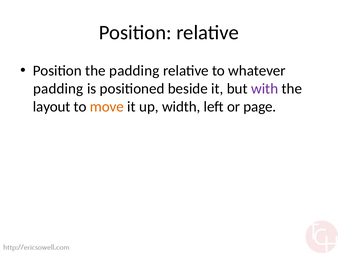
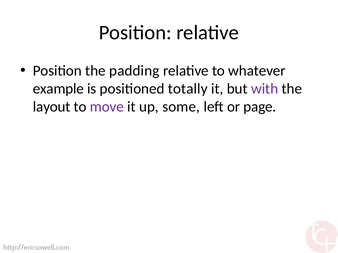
padding at (58, 89): padding -> example
beside: beside -> totally
move colour: orange -> purple
width: width -> some
